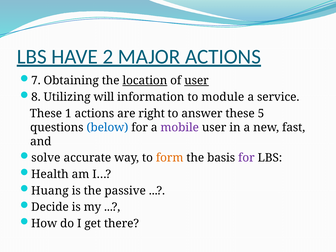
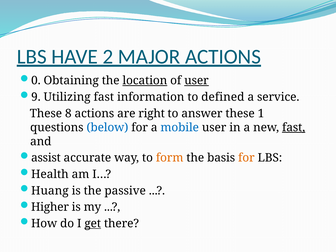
7: 7 -> 0
8: 8 -> 9
Utilizing will: will -> fast
module: module -> defined
1: 1 -> 8
5: 5 -> 1
mobile colour: purple -> blue
fast at (294, 127) underline: none -> present
solve: solve -> assist
for at (246, 158) colour: purple -> orange
Decide: Decide -> Higher
get underline: none -> present
